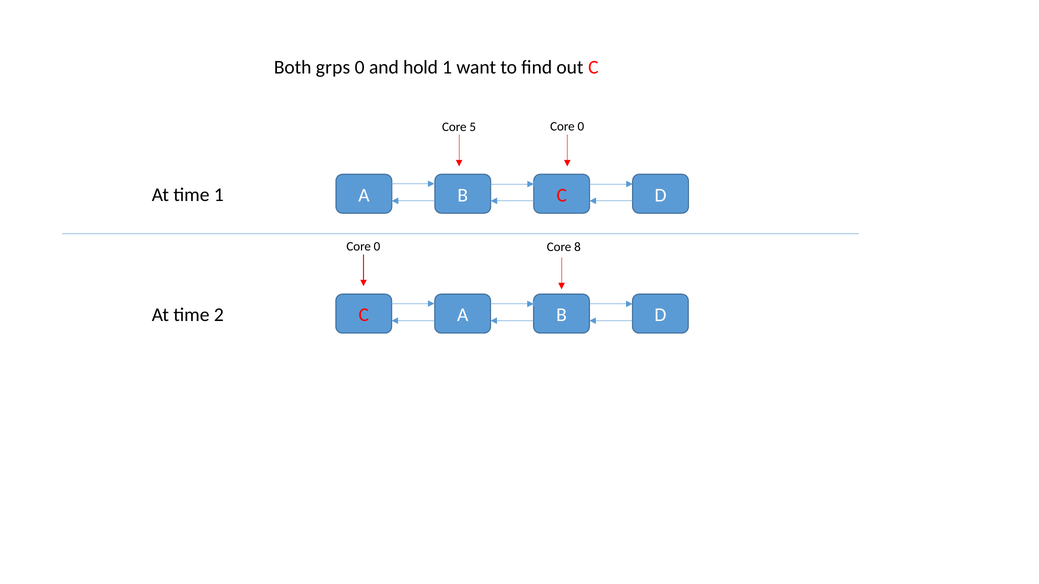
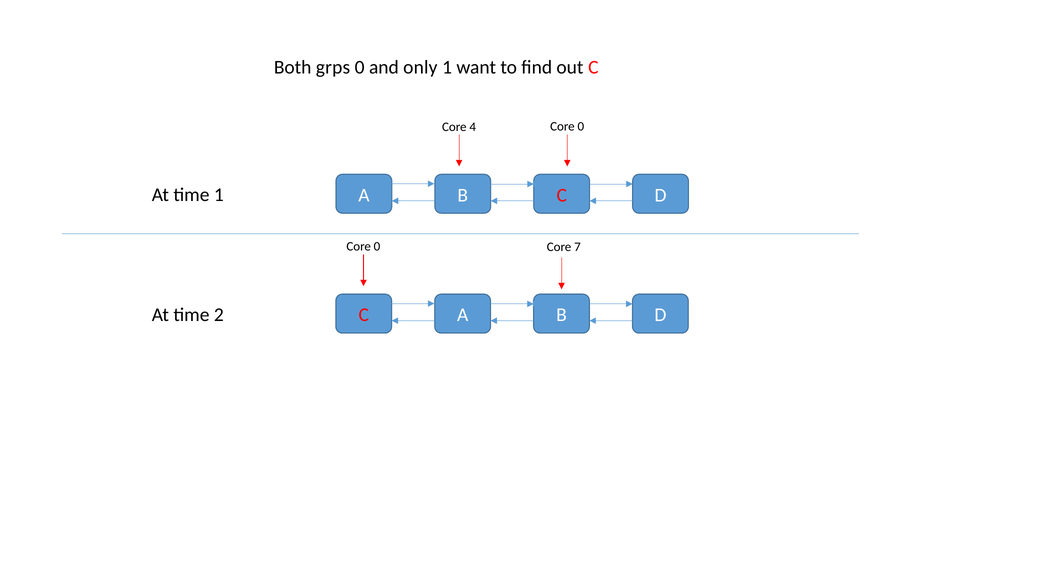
hold: hold -> only
5: 5 -> 4
8: 8 -> 7
